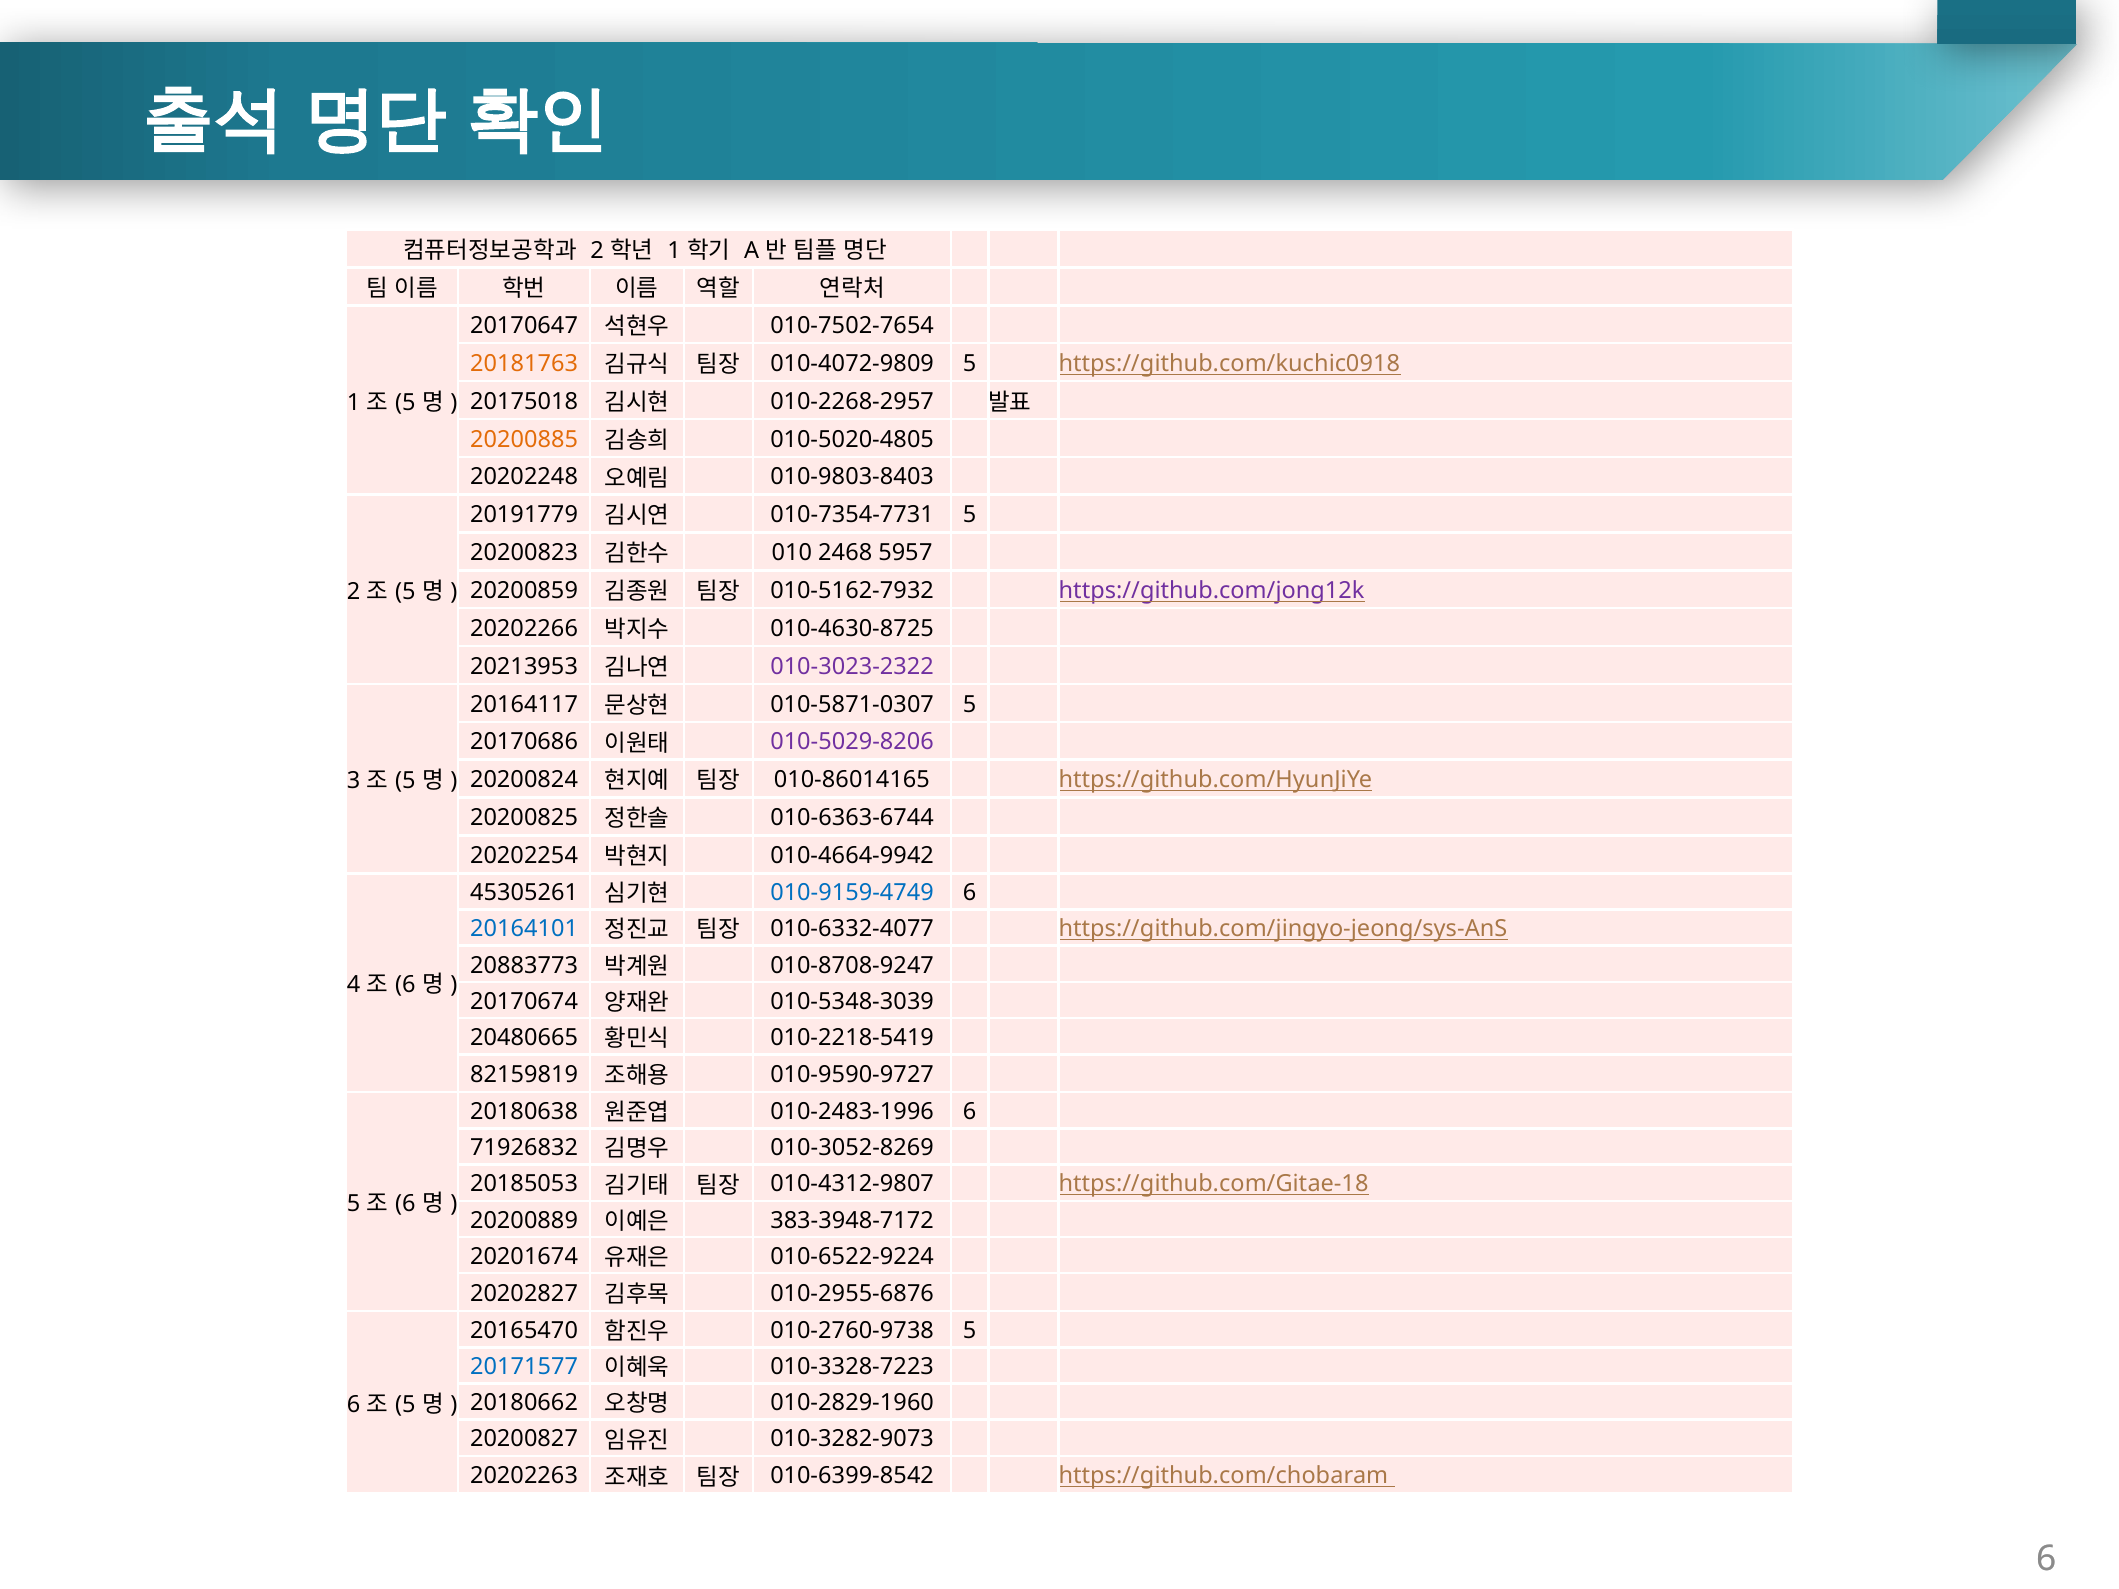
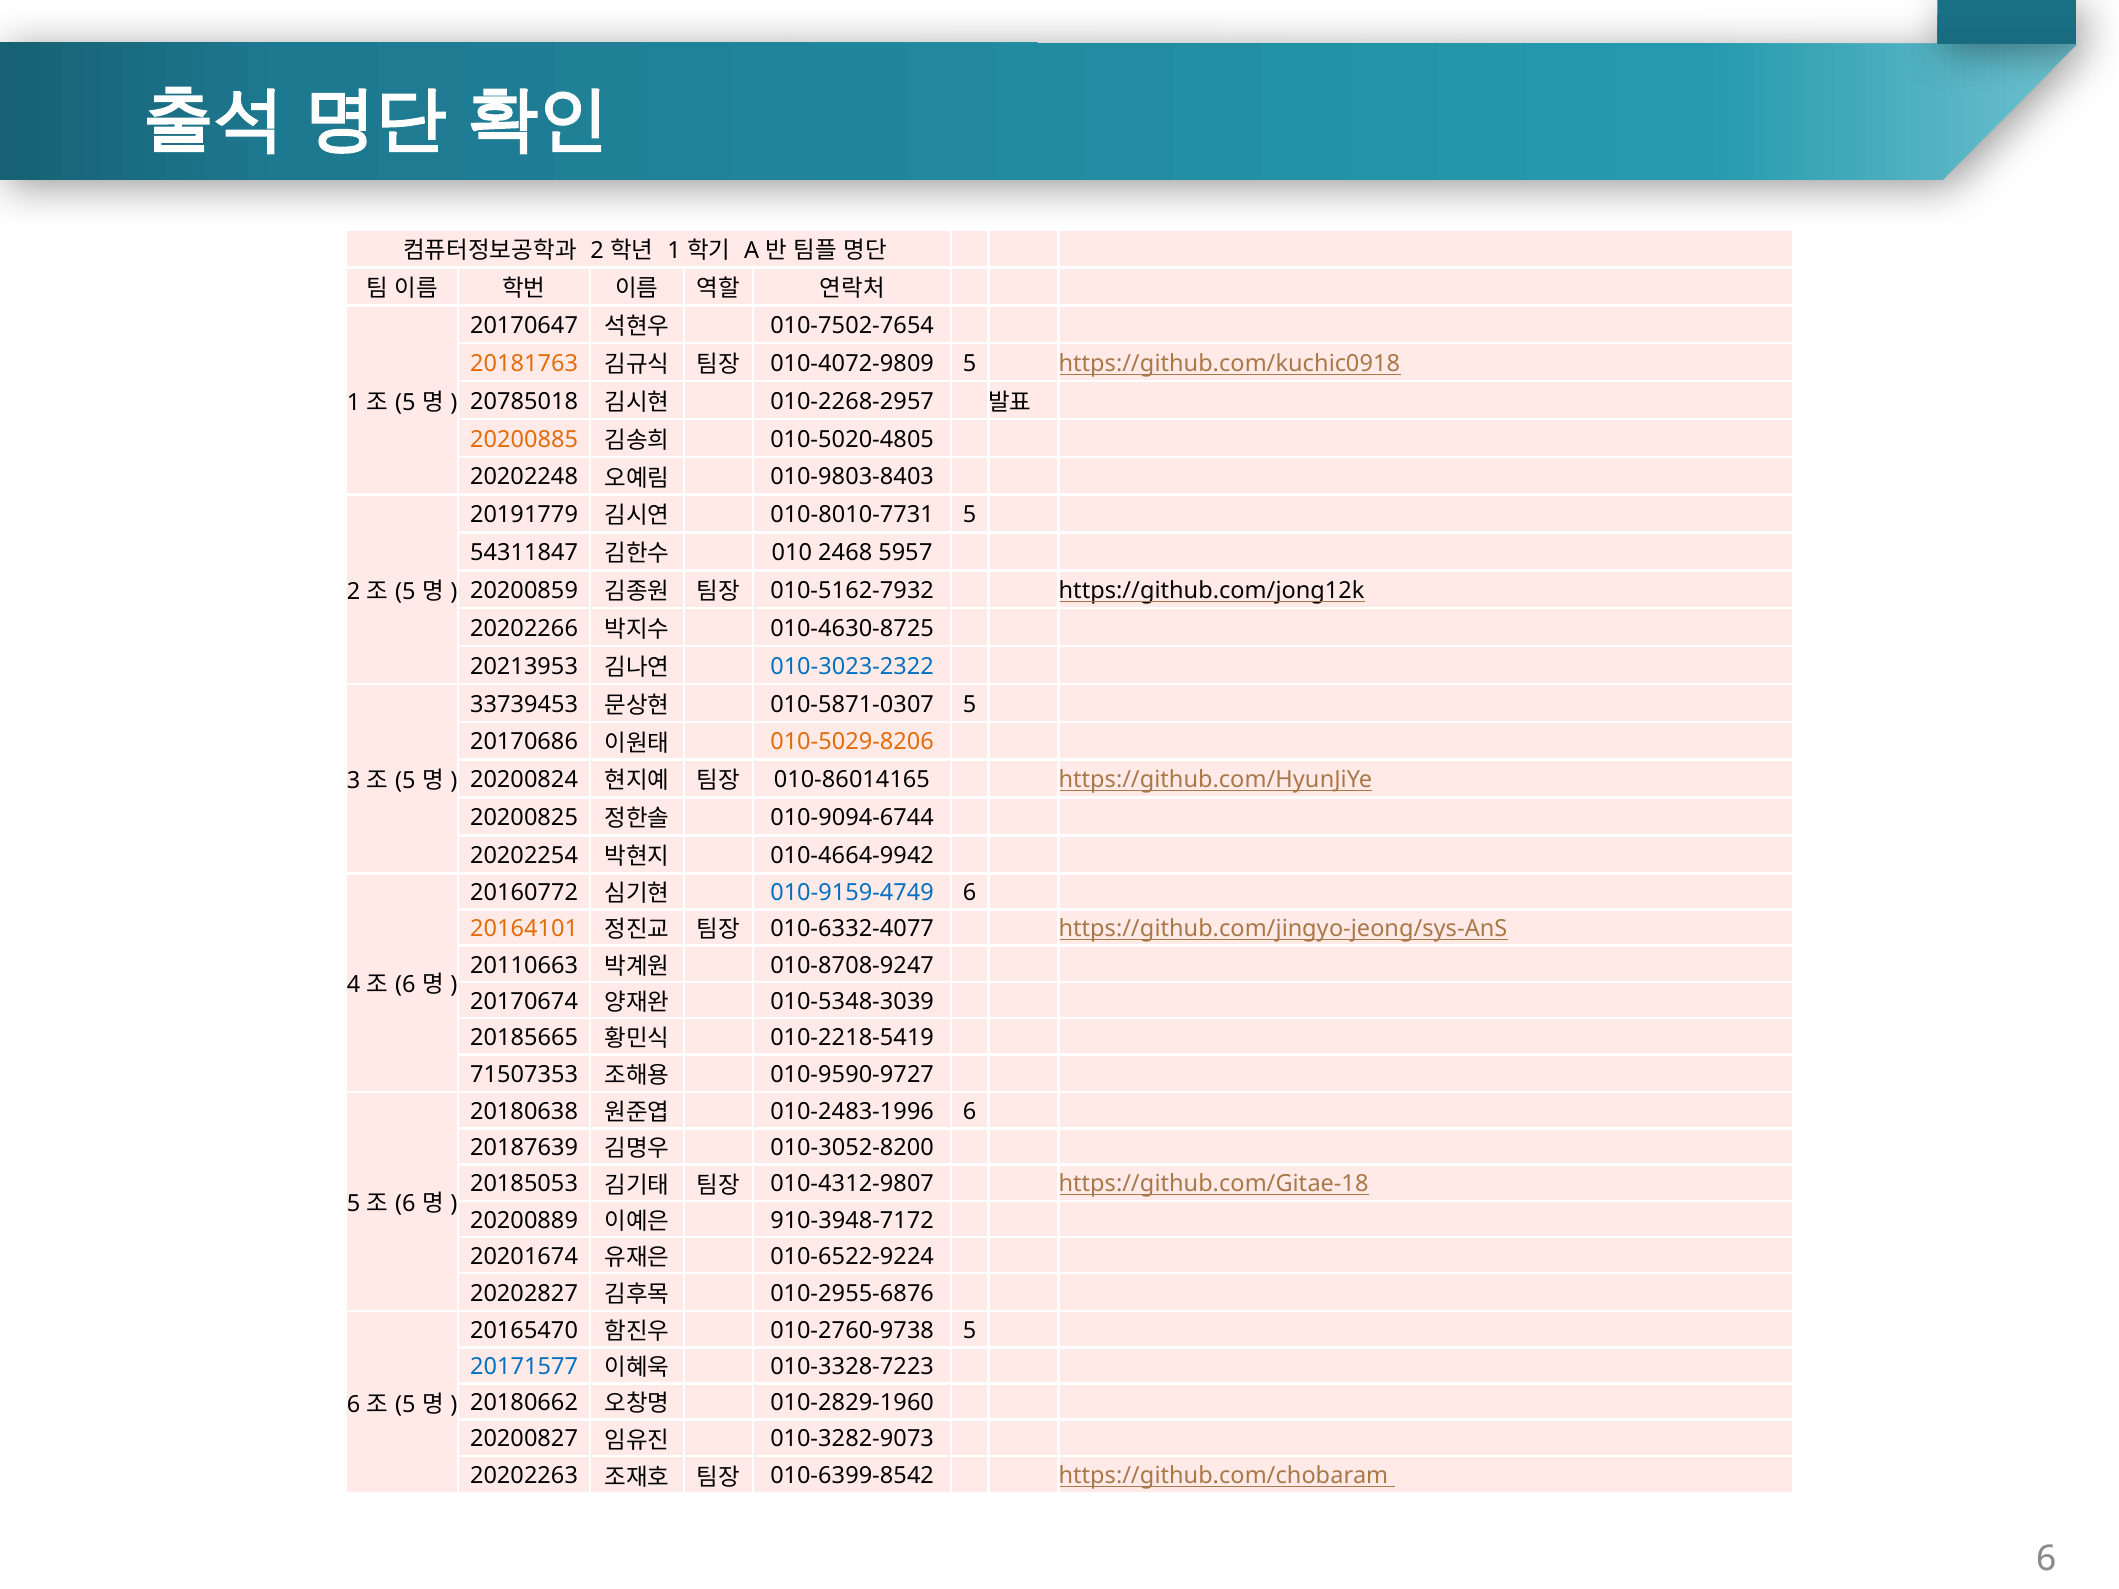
20175018: 20175018 -> 20785018
010-7354-7731: 010-7354-7731 -> 010-8010-7731
20200823: 20200823 -> 54311847
https://github.com/jong12k colour: purple -> black
010-3023-2322 colour: purple -> blue
20164117: 20164117 -> 33739453
010-5029-8206 colour: purple -> orange
010-6363-6744: 010-6363-6744 -> 010-9094-6744
45305261: 45305261 -> 20160772
20164101 colour: blue -> orange
20883773: 20883773 -> 20110663
20480665: 20480665 -> 20185665
82159819: 82159819 -> 71507353
71926832: 71926832 -> 20187639
010-3052-8269: 010-3052-8269 -> 010-3052-8200
383-3948-7172: 383-3948-7172 -> 910-3948-7172
